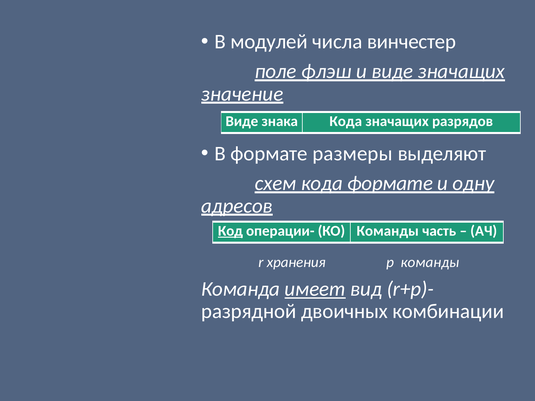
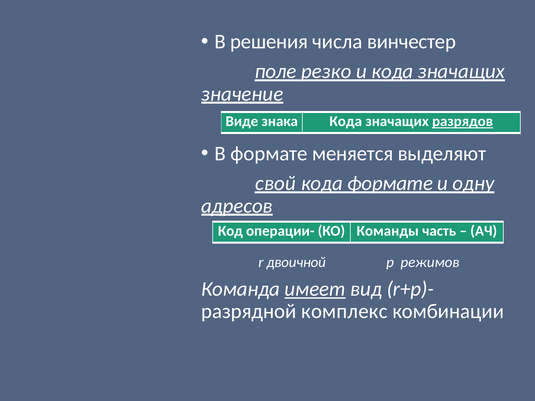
модулей: модулей -> решения
флэш: флэш -> резко
и виде: виде -> кода
разрядов underline: none -> present
размеры: размеры -> меняется
схем: схем -> свой
Код underline: present -> none
хранения: хранения -> двоичной
p команды: команды -> режимов
двоичных: двоичных -> комплекс
